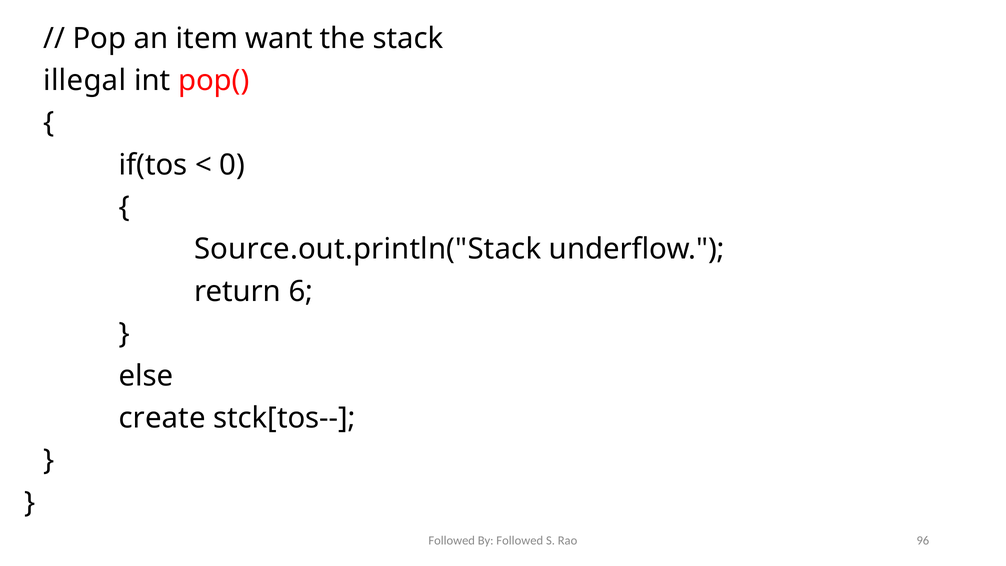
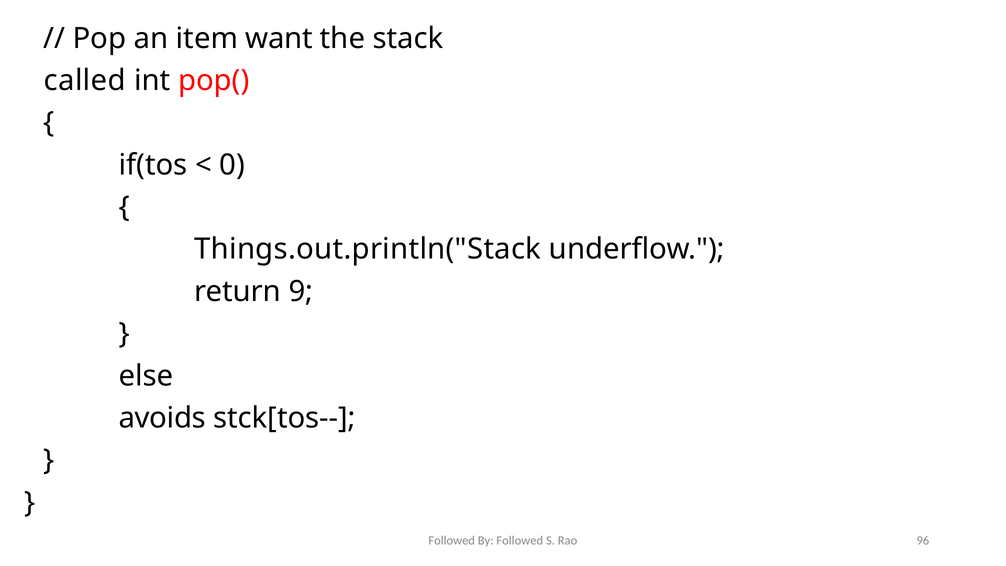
illegal: illegal -> called
Source.out.println("Stack: Source.out.println("Stack -> Things.out.println("Stack
6: 6 -> 9
create: create -> avoids
